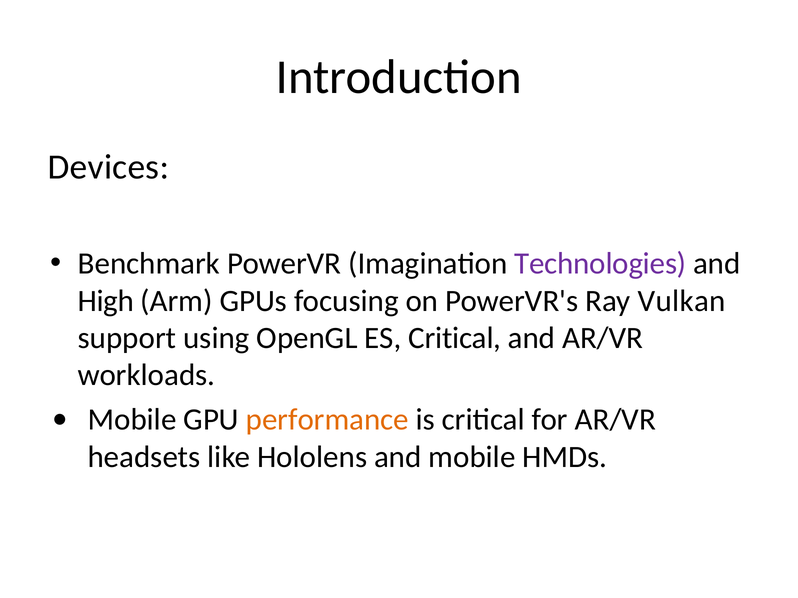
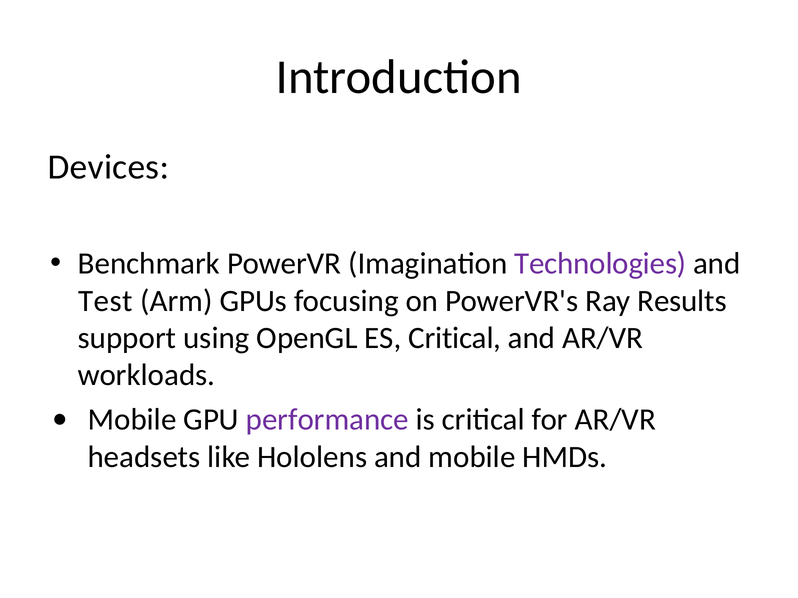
High: High -> Test
Vulkan: Vulkan -> Results
performance colour: orange -> purple
